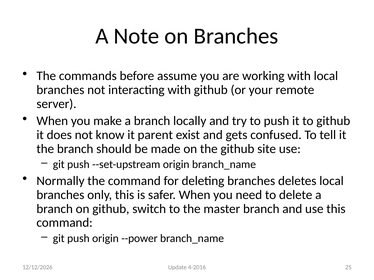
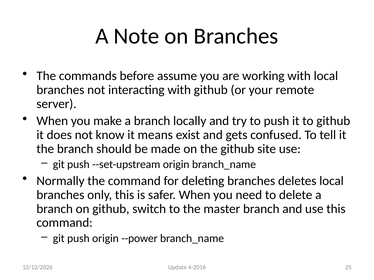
parent: parent -> means
